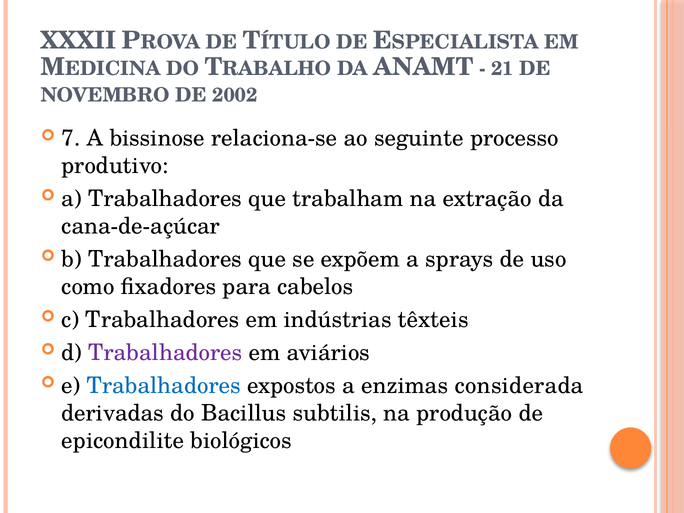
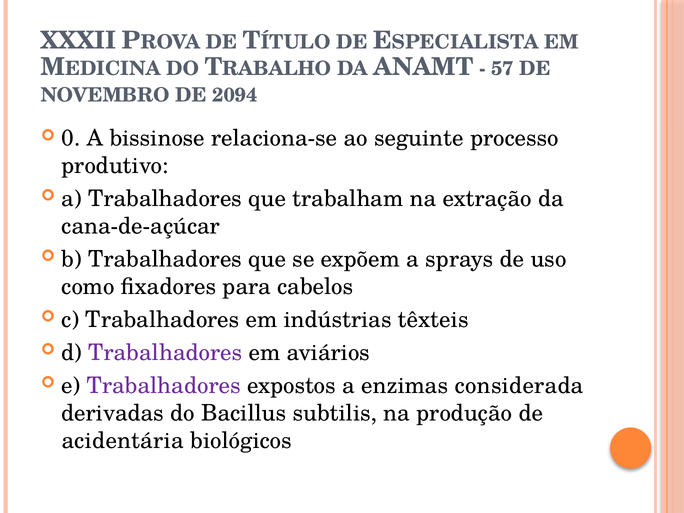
21: 21 -> 57
2002: 2002 -> 2094
7: 7 -> 0
Trabalhadores at (164, 386) colour: blue -> purple
epicondilite: epicondilite -> acidentária
